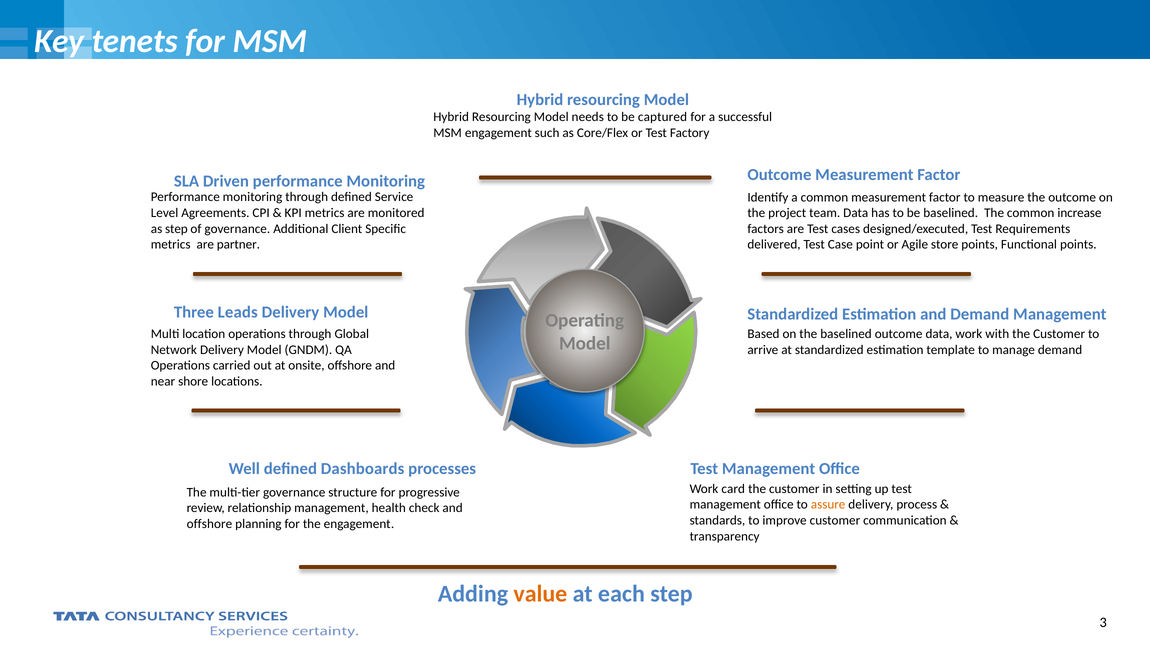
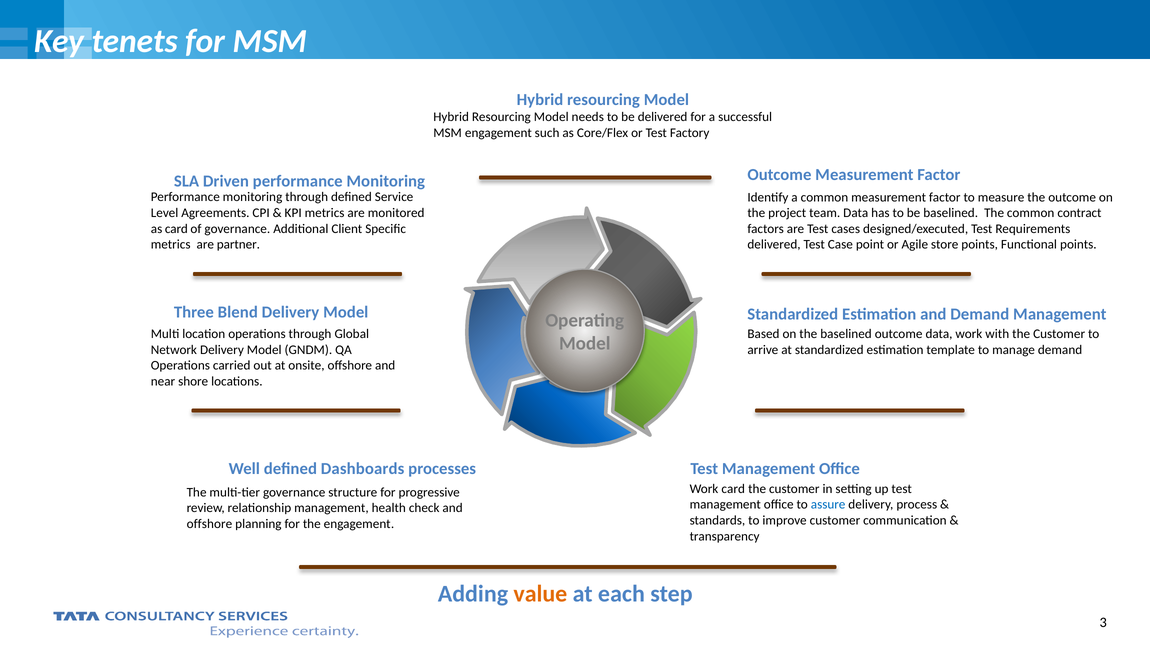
be captured: captured -> delivered
increase: increase -> contract
as step: step -> card
Leads: Leads -> Blend
assure colour: orange -> blue
